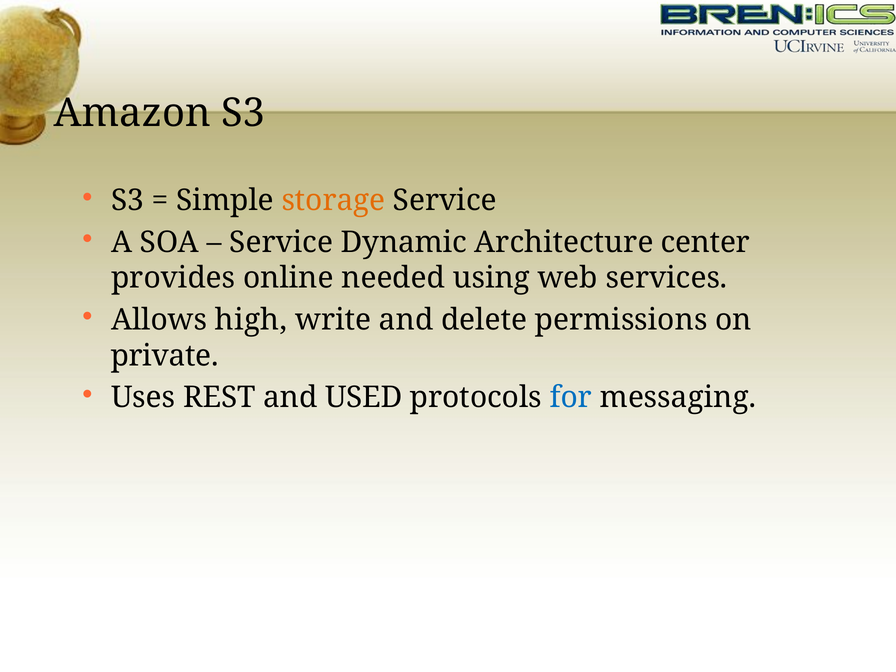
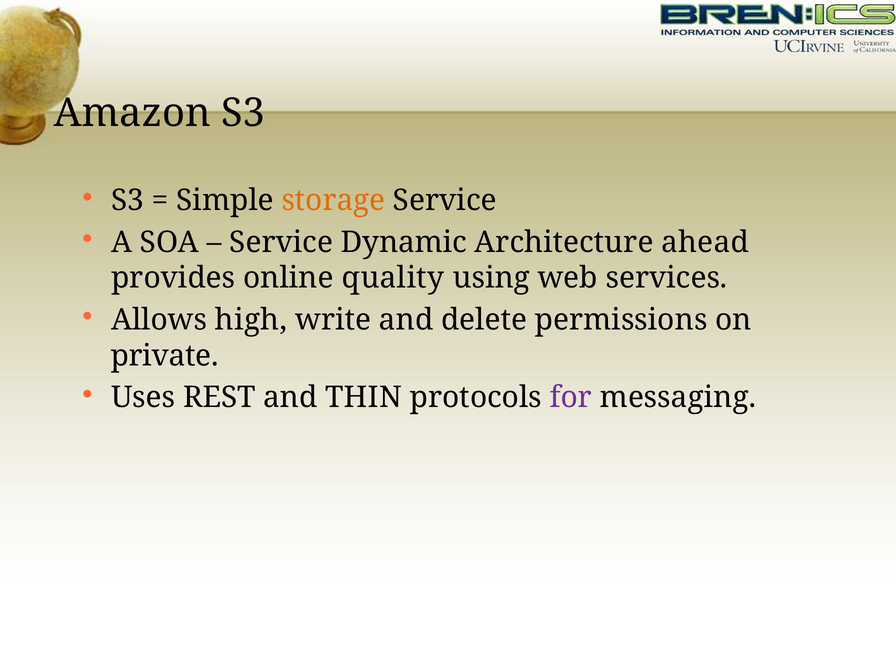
center: center -> ahead
needed: needed -> quality
USED: USED -> THIN
for colour: blue -> purple
